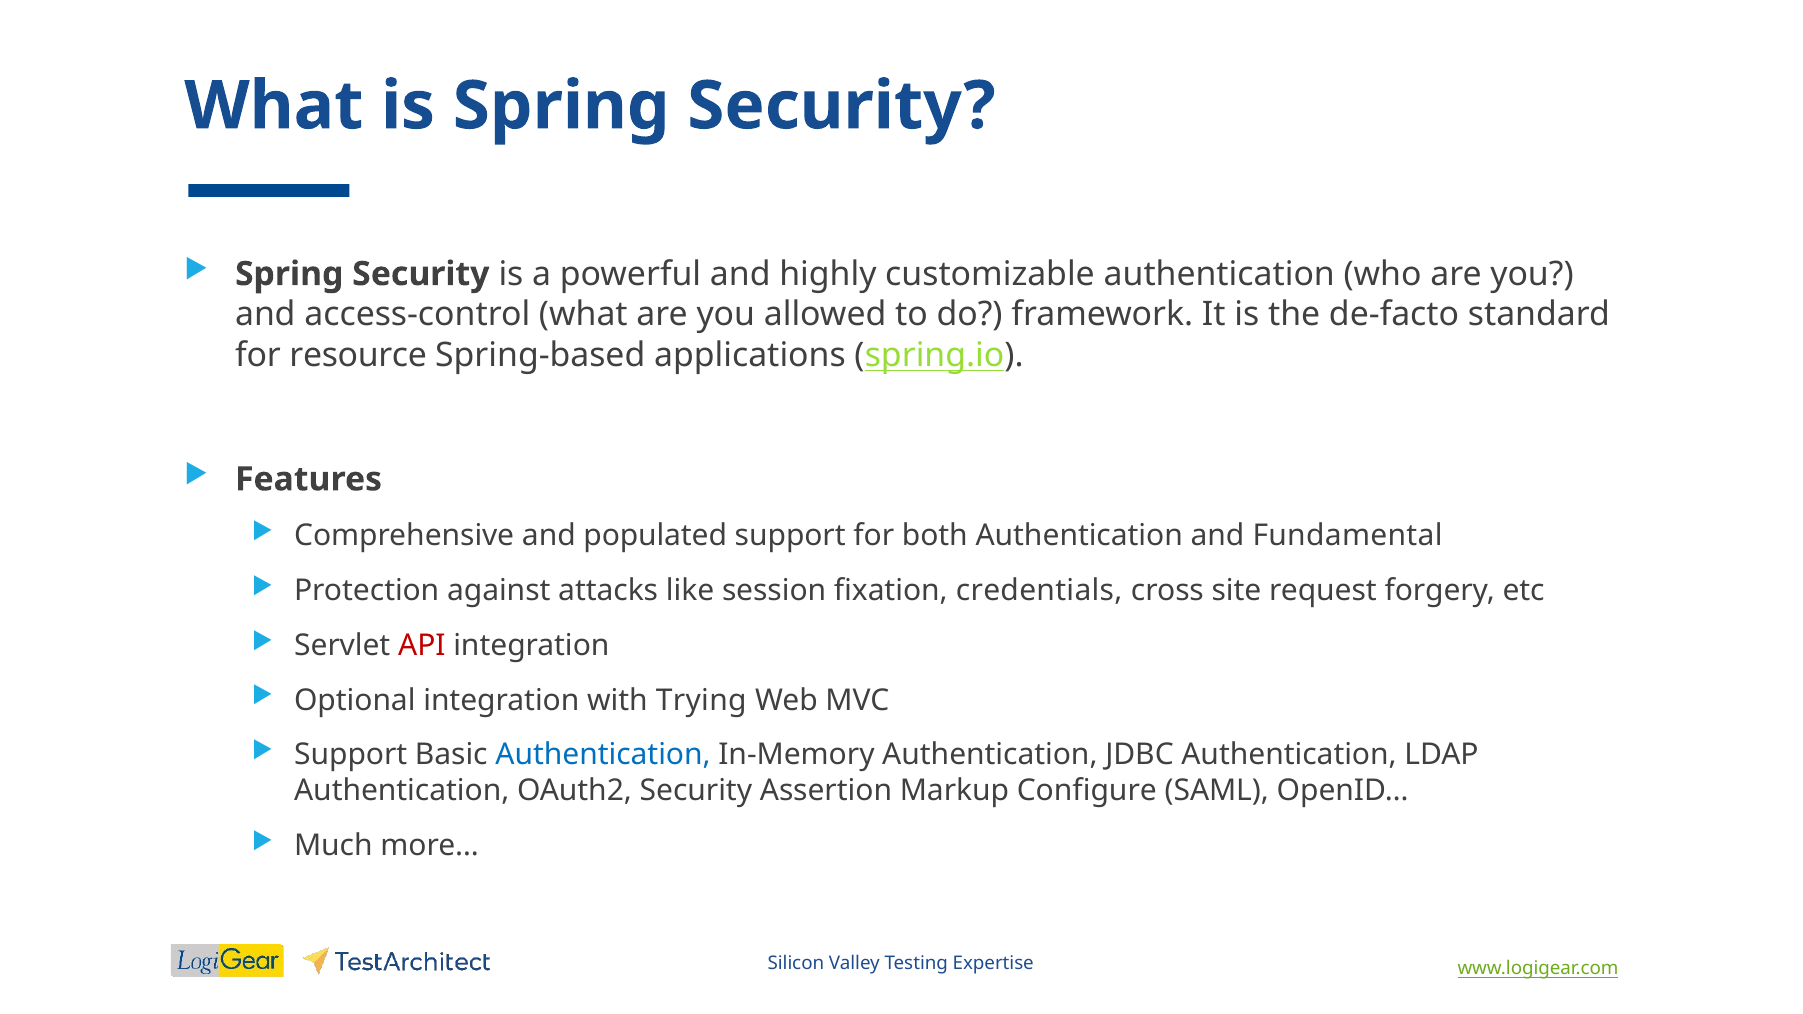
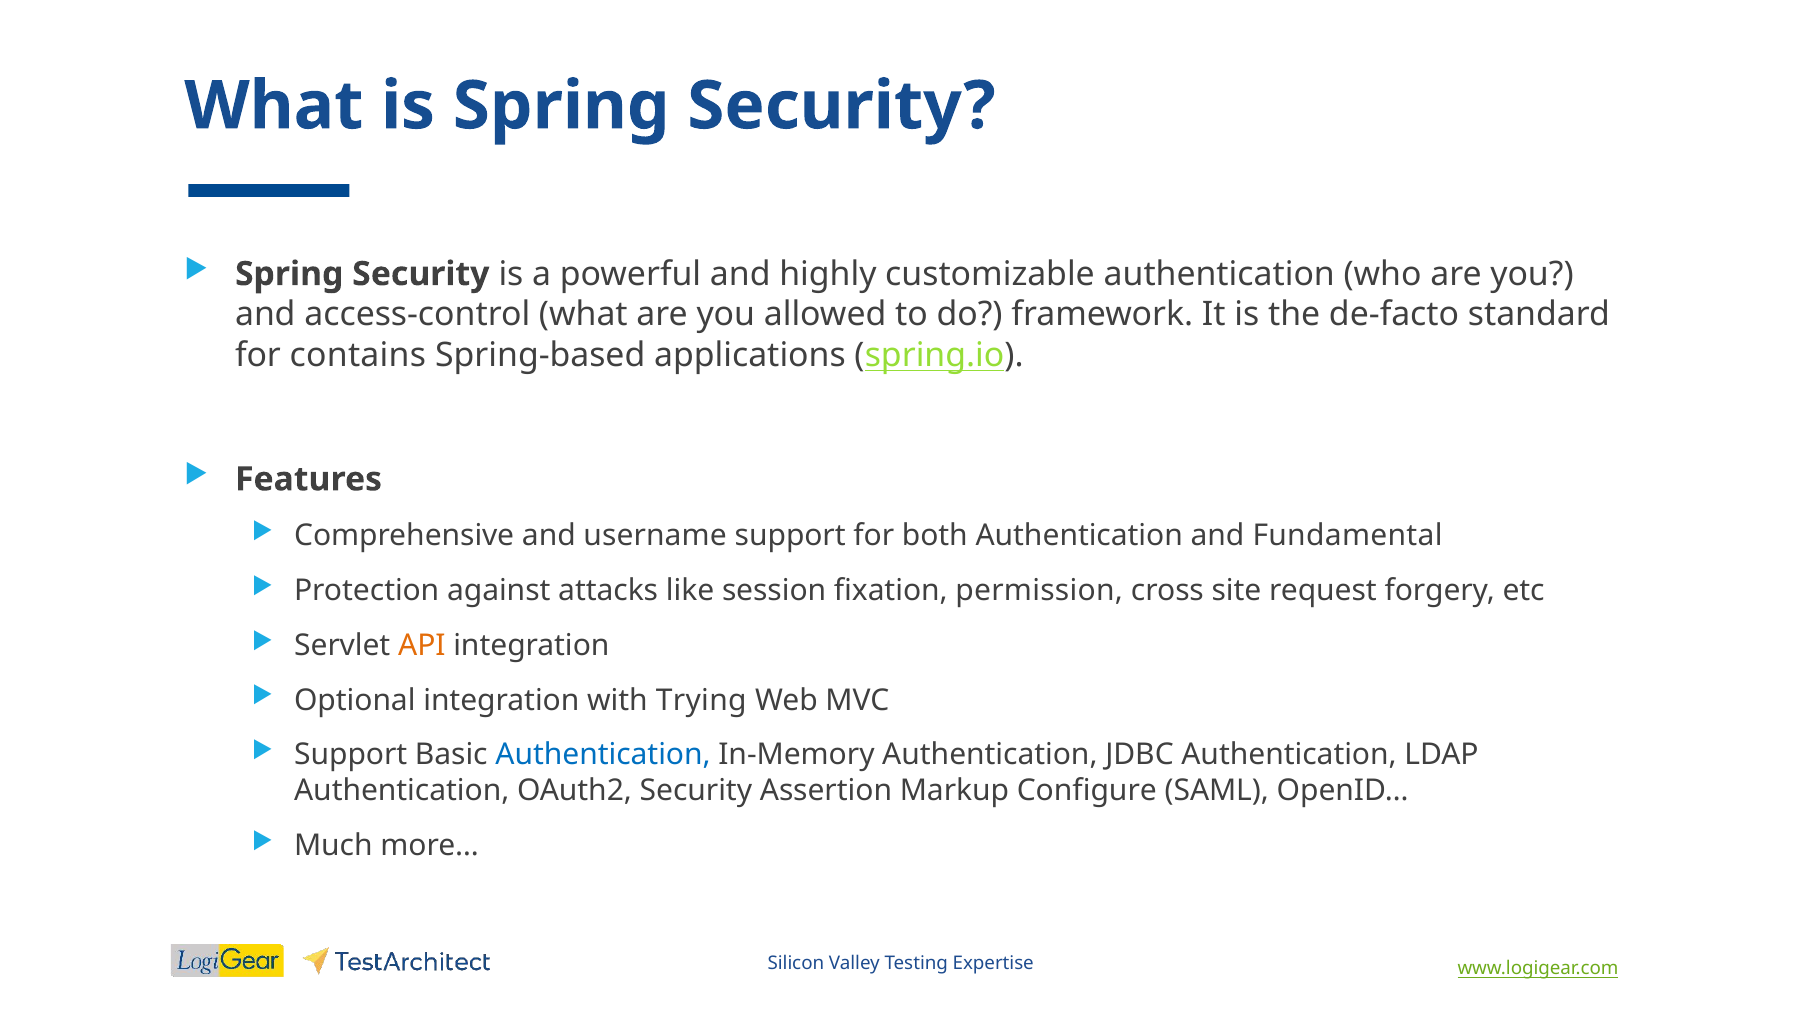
resource: resource -> contains
populated: populated -> username
credentials: credentials -> permission
API colour: red -> orange
